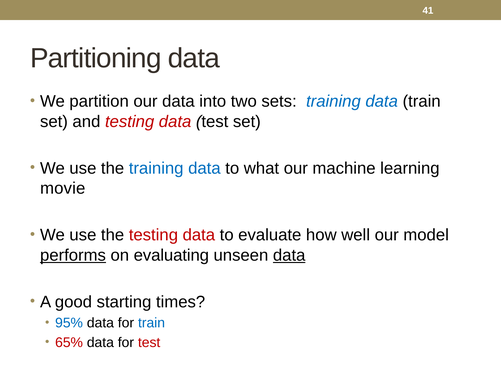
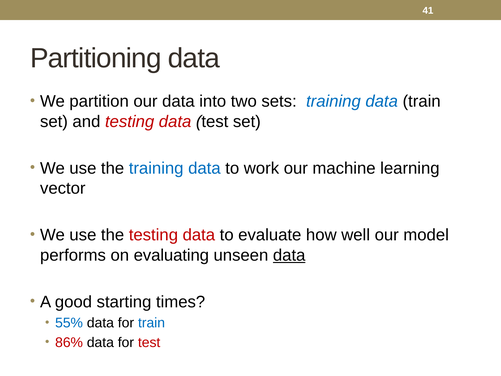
what: what -> work
movie: movie -> vector
performs underline: present -> none
95%: 95% -> 55%
65%: 65% -> 86%
